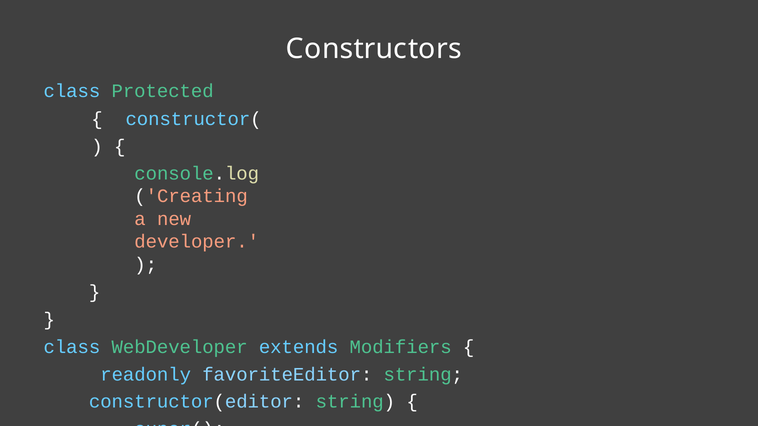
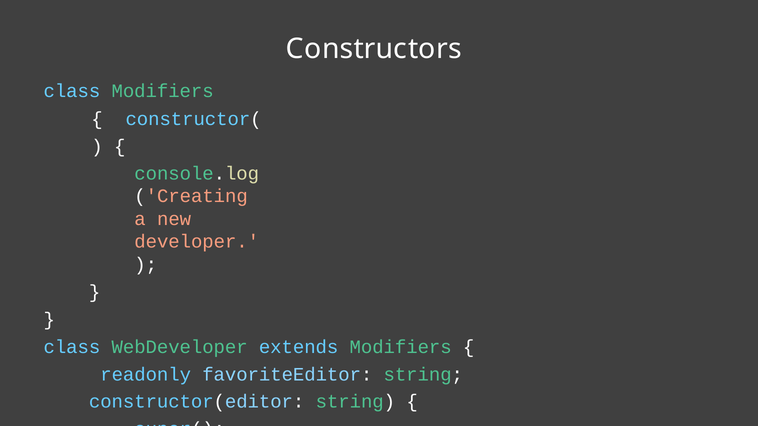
class Protected: Protected -> Modifiers
